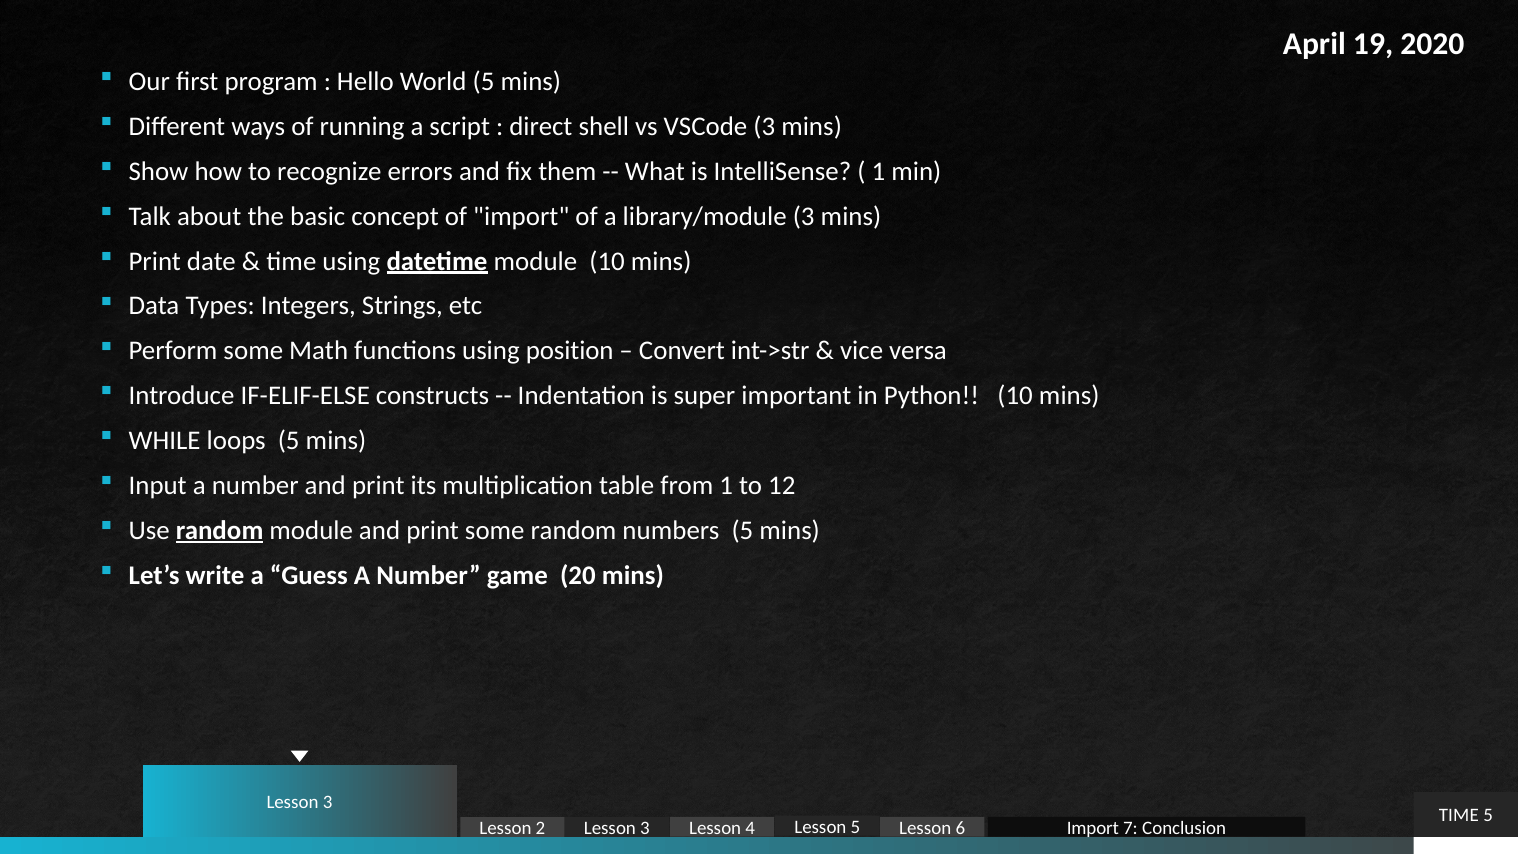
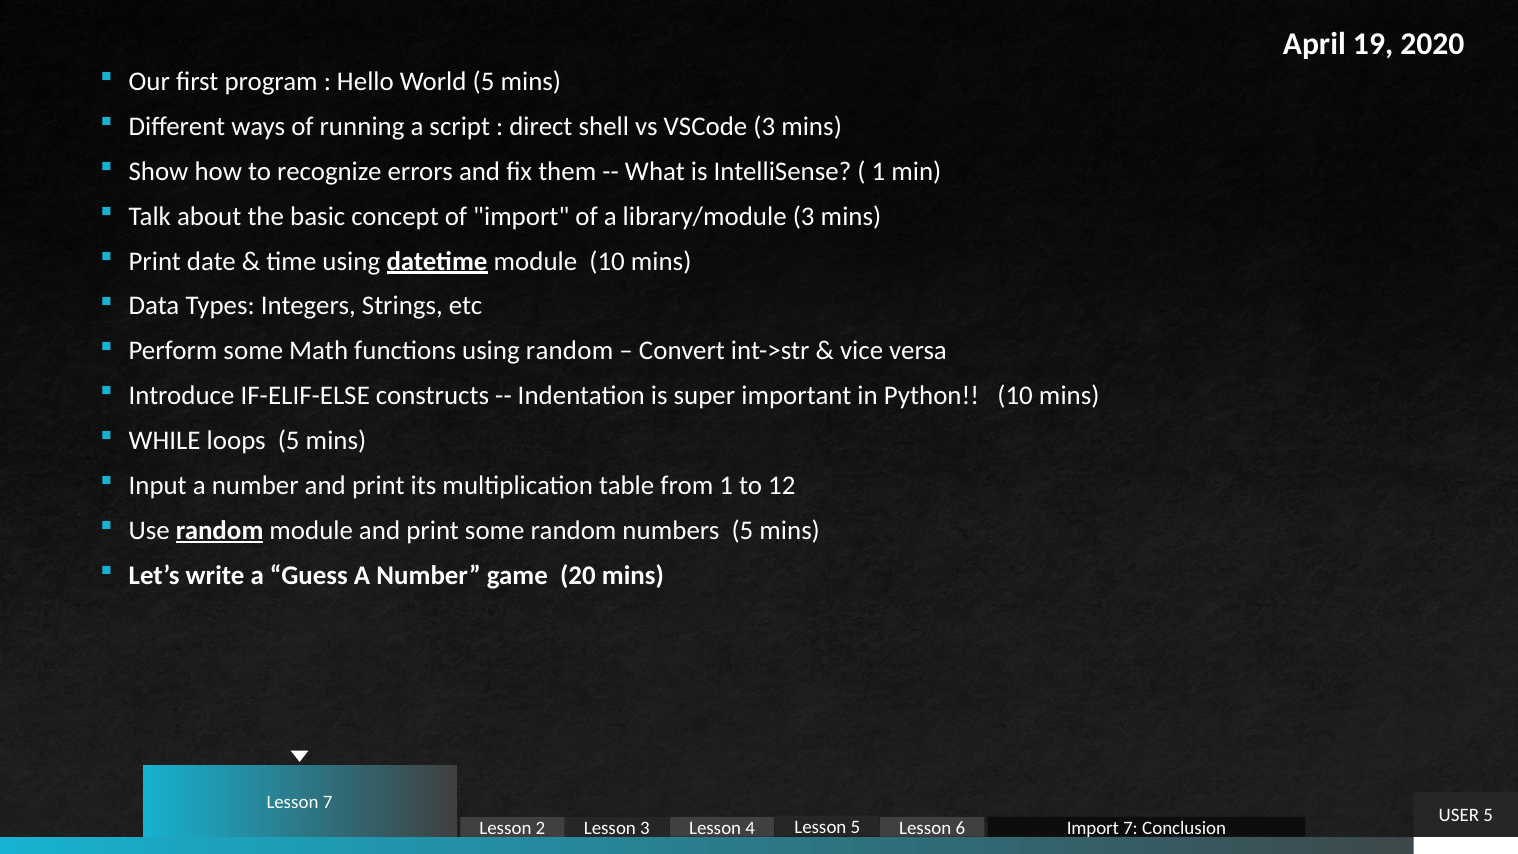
using position: position -> random
3 at (328, 802): 3 -> 7
TIME at (1459, 816): TIME -> USER
